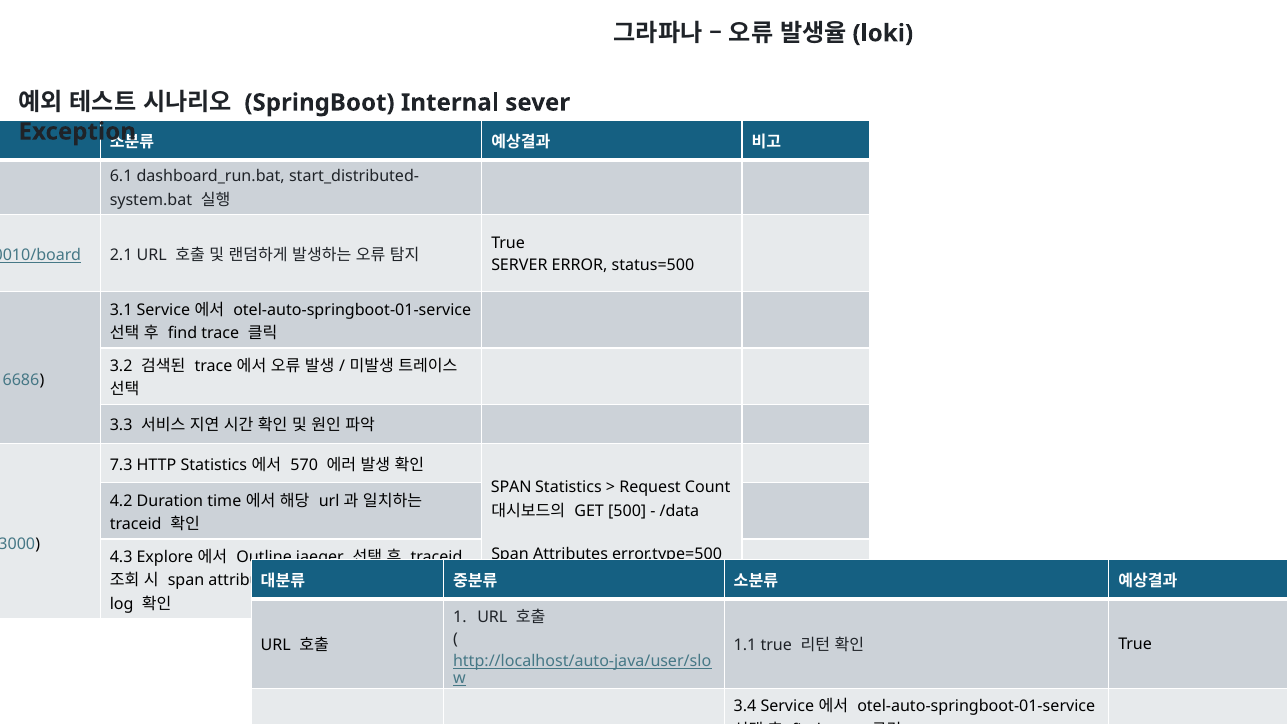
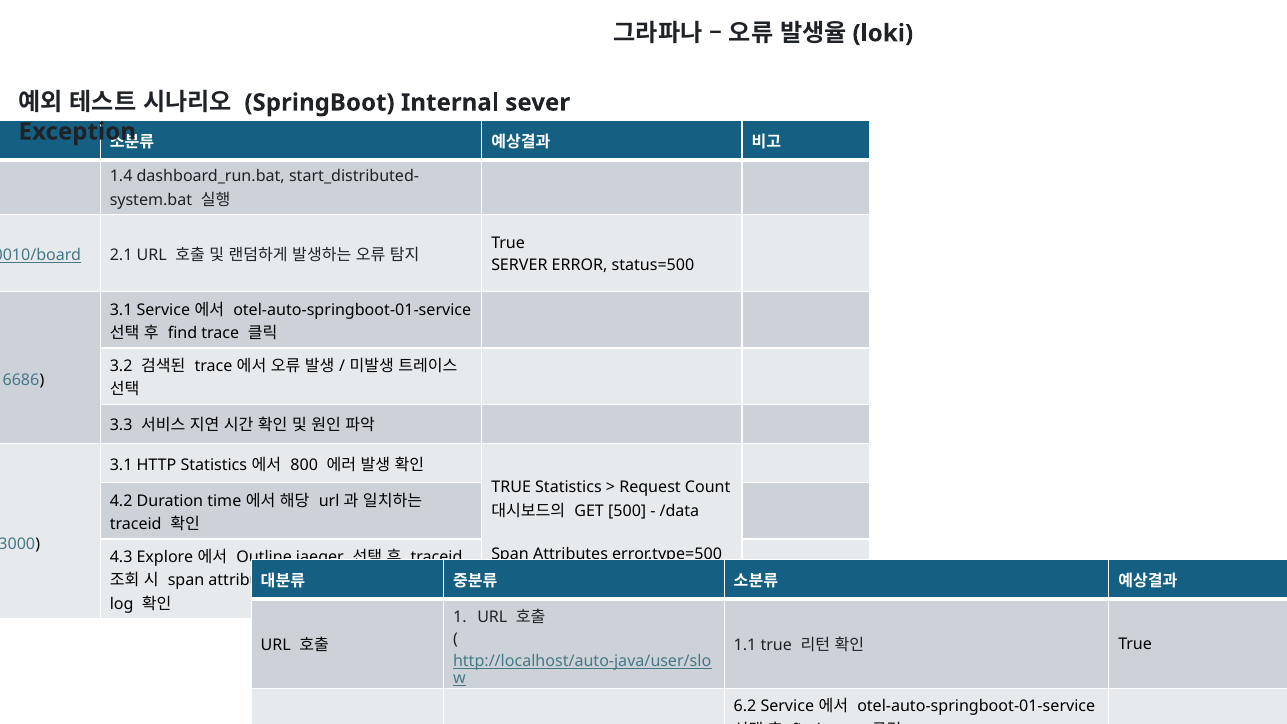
6.1: 6.1 -> 1.4
7.3 at (121, 465): 7.3 -> 3.1
570: 570 -> 800
SPAN at (511, 488): SPAN -> TRUE
3.4: 3.4 -> 6.2
